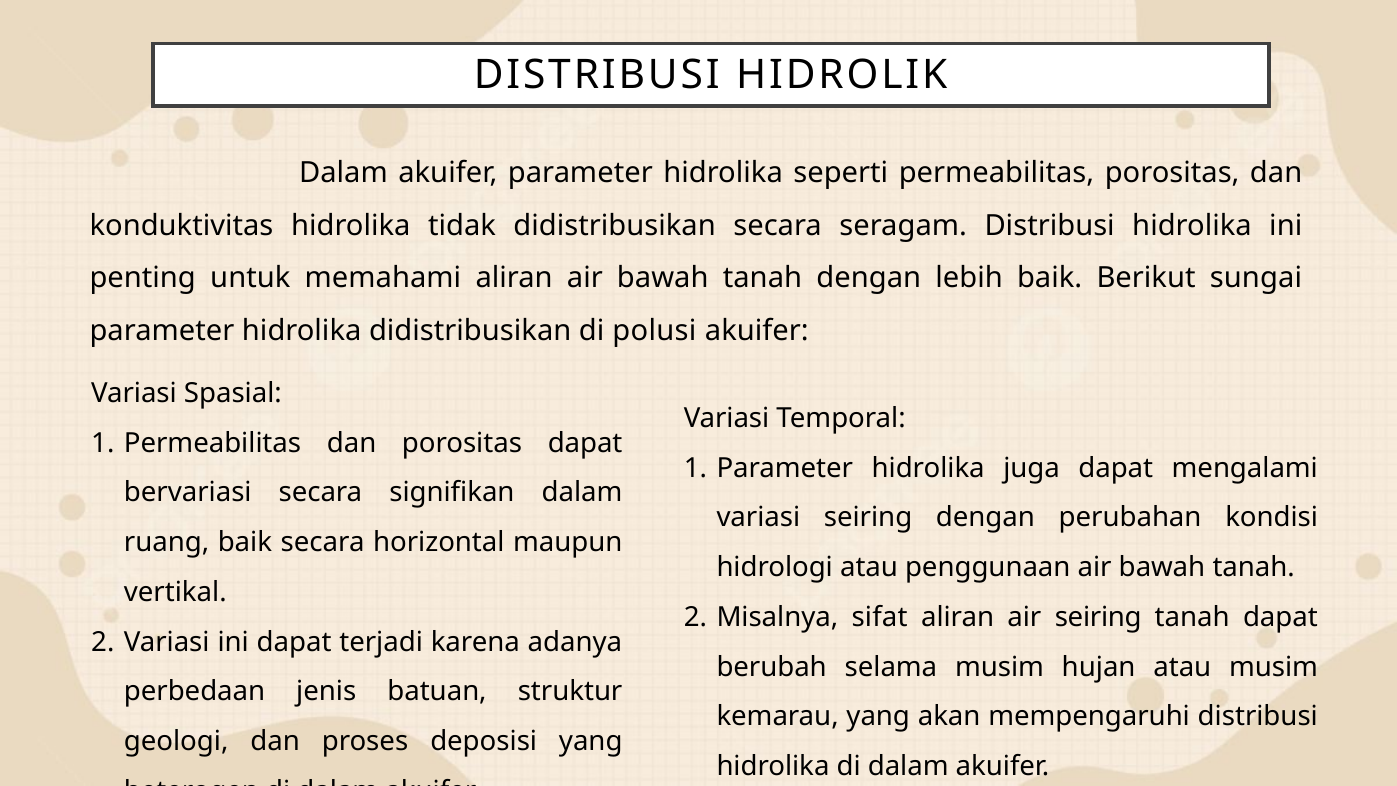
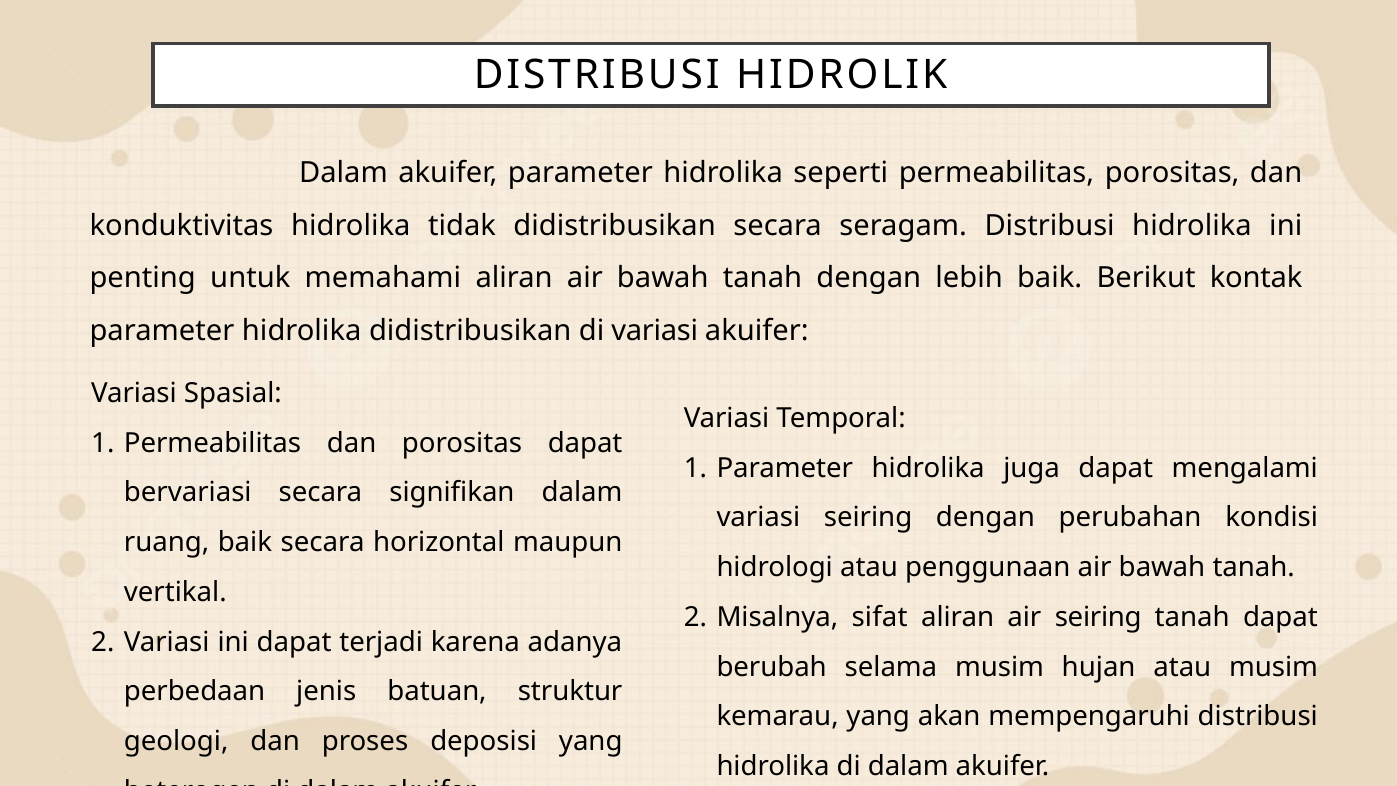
sungai: sungai -> kontak
di polusi: polusi -> variasi
